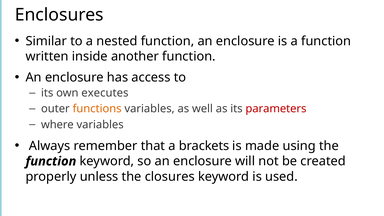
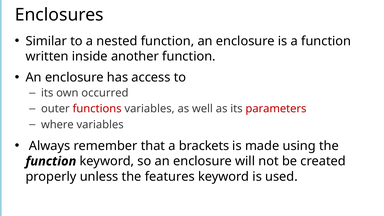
executes: executes -> occurred
functions colour: orange -> red
closures: closures -> features
